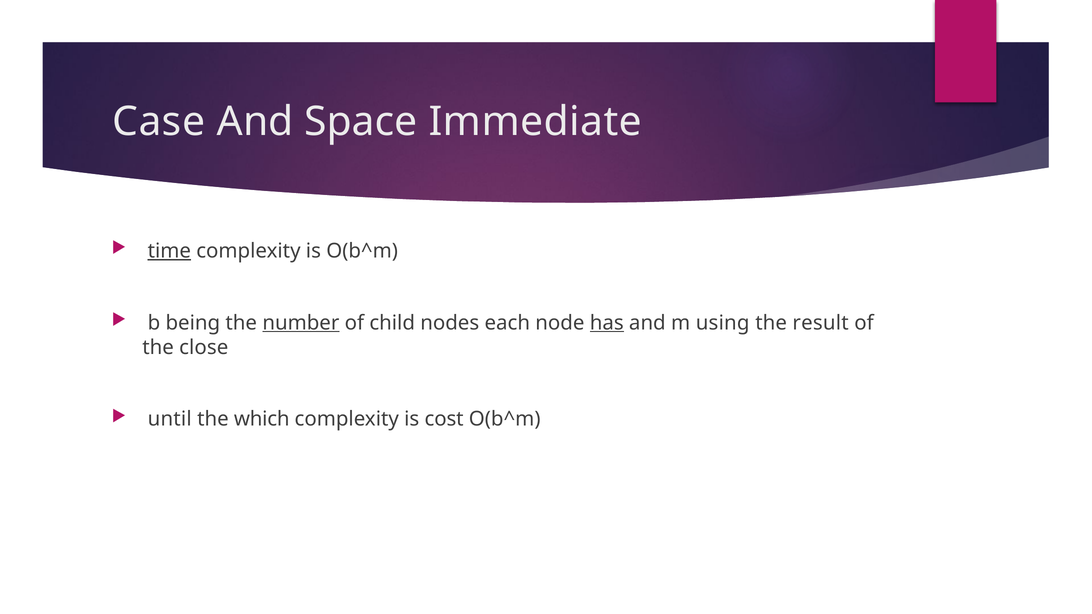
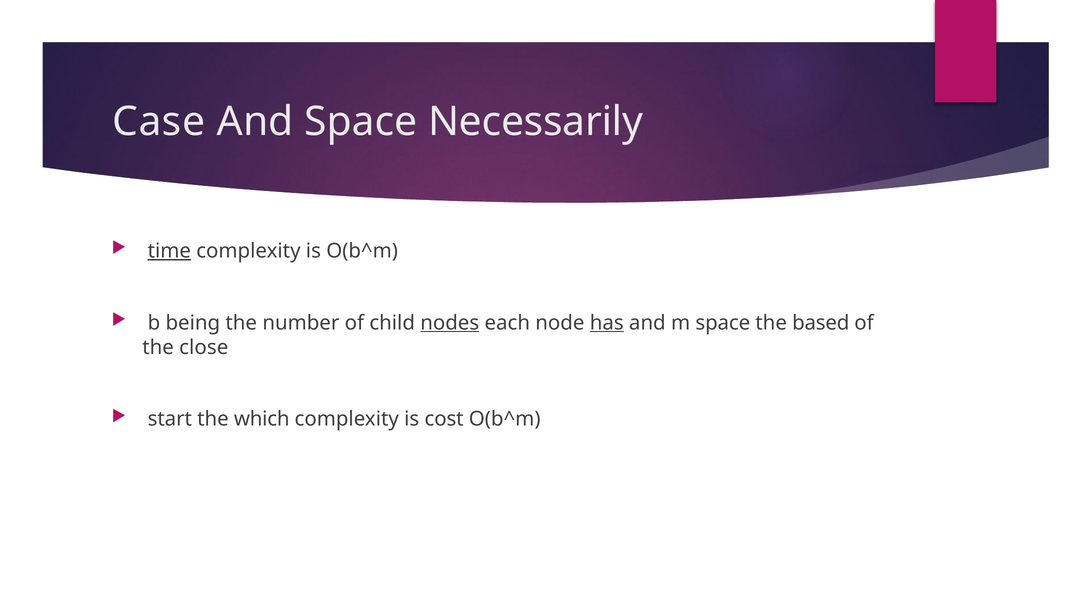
Immediate: Immediate -> Necessarily
number underline: present -> none
nodes underline: none -> present
m using: using -> space
result: result -> based
until: until -> start
